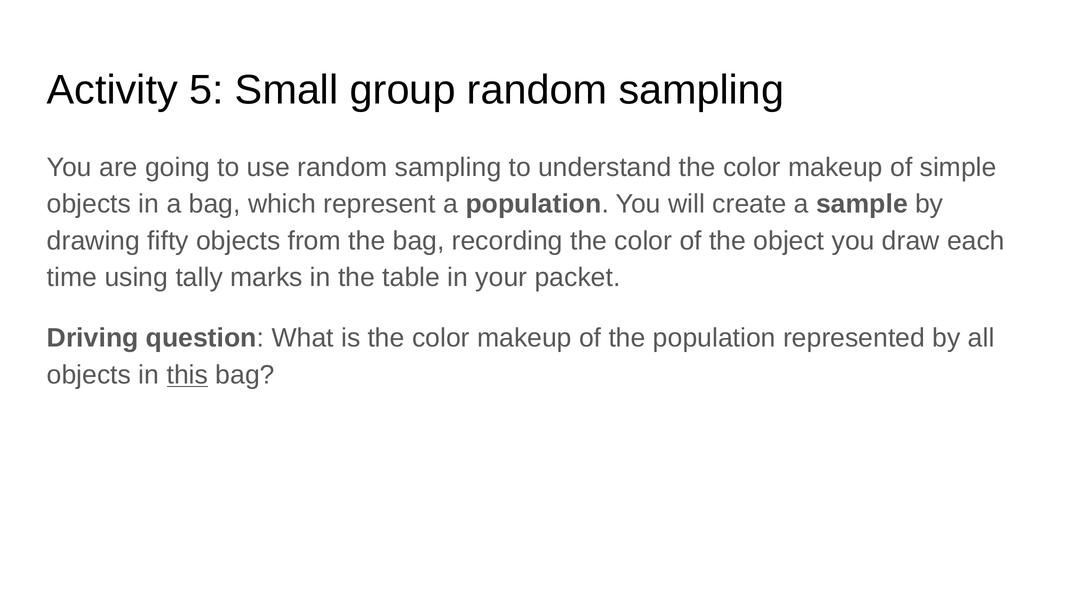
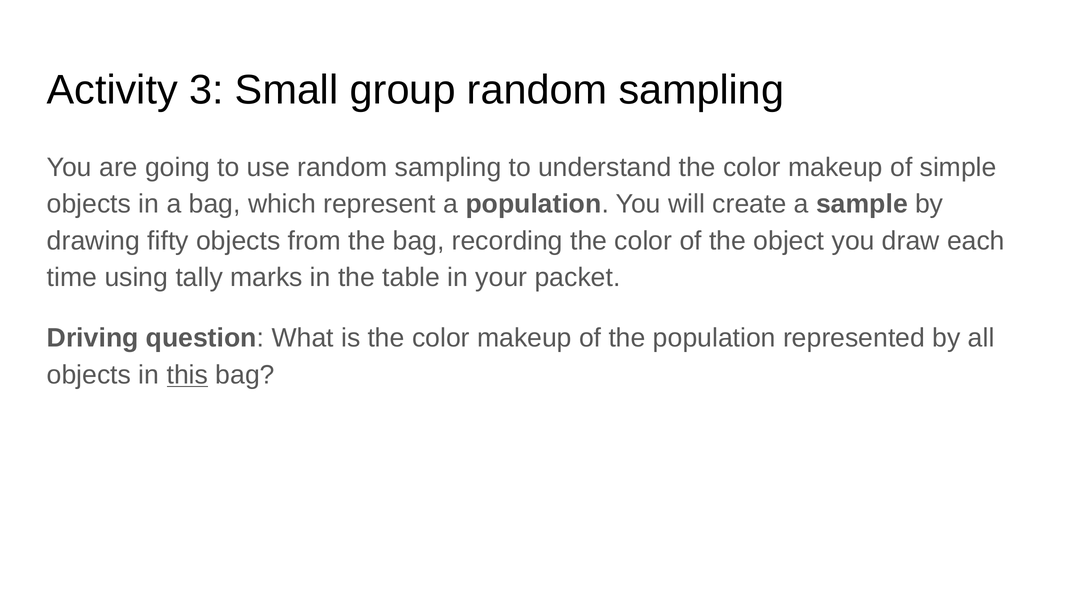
5: 5 -> 3
